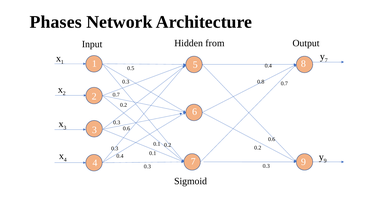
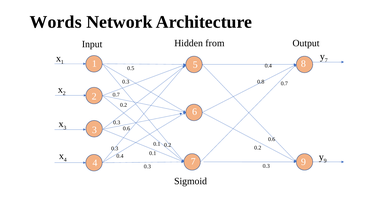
Phases: Phases -> Words
